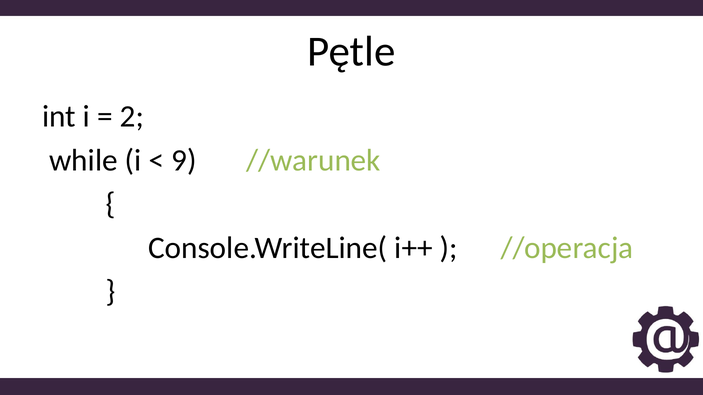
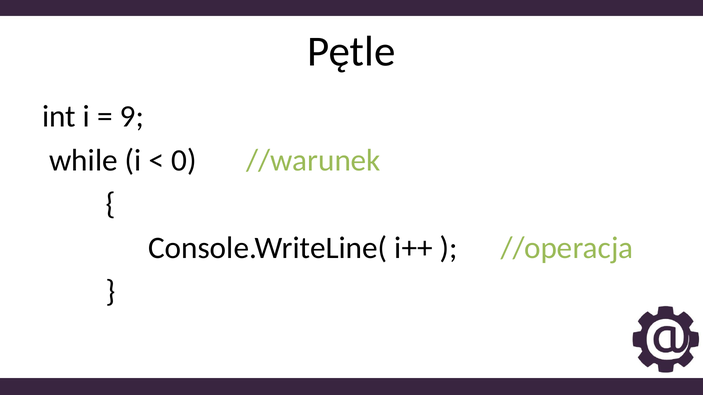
2: 2 -> 9
9: 9 -> 0
